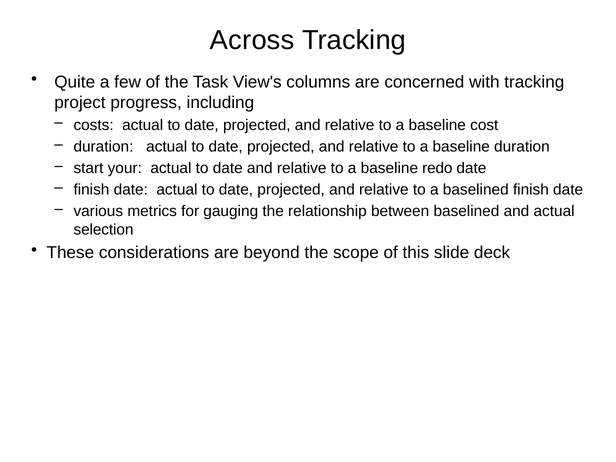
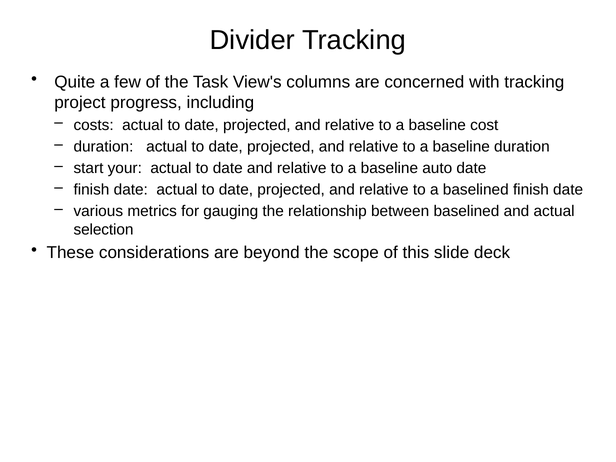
Across: Across -> Divider
redo: redo -> auto
